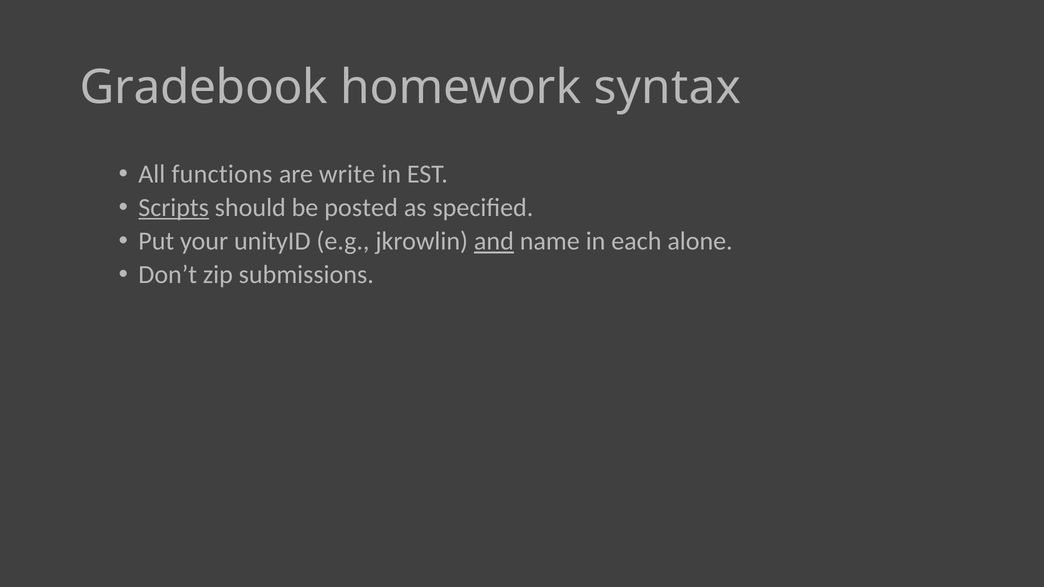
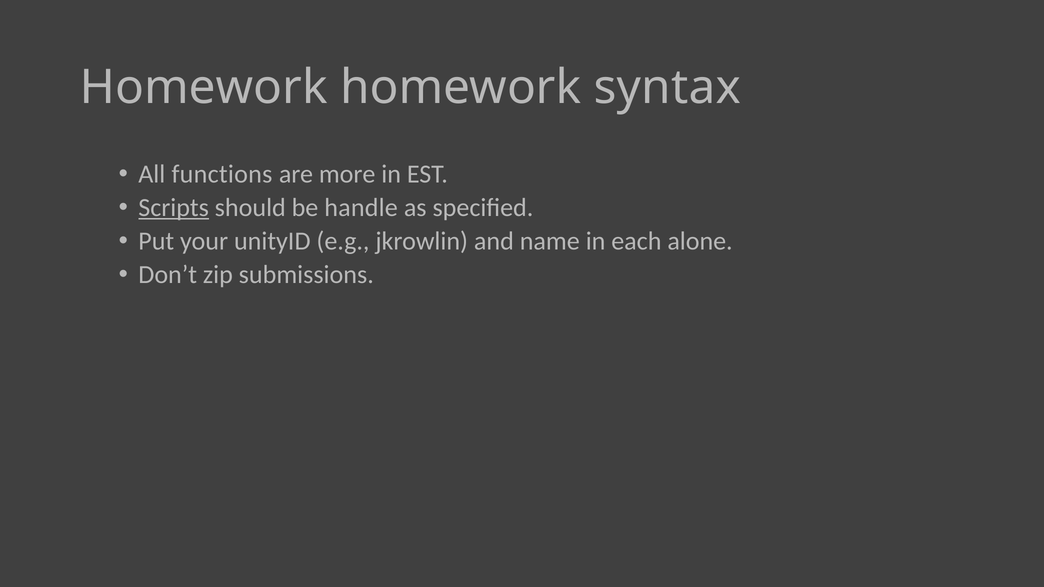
Gradebook at (204, 88): Gradebook -> Homework
write: write -> more
posted: posted -> handle
and underline: present -> none
